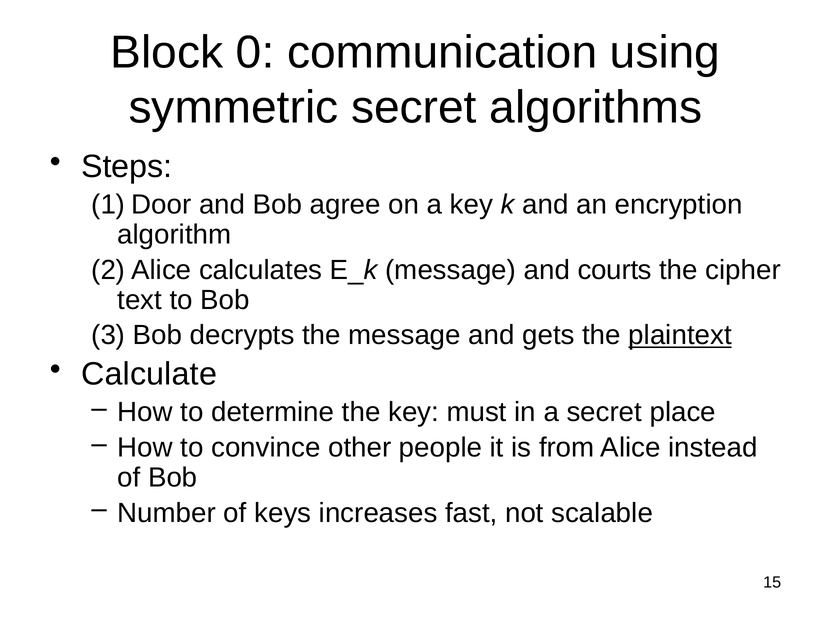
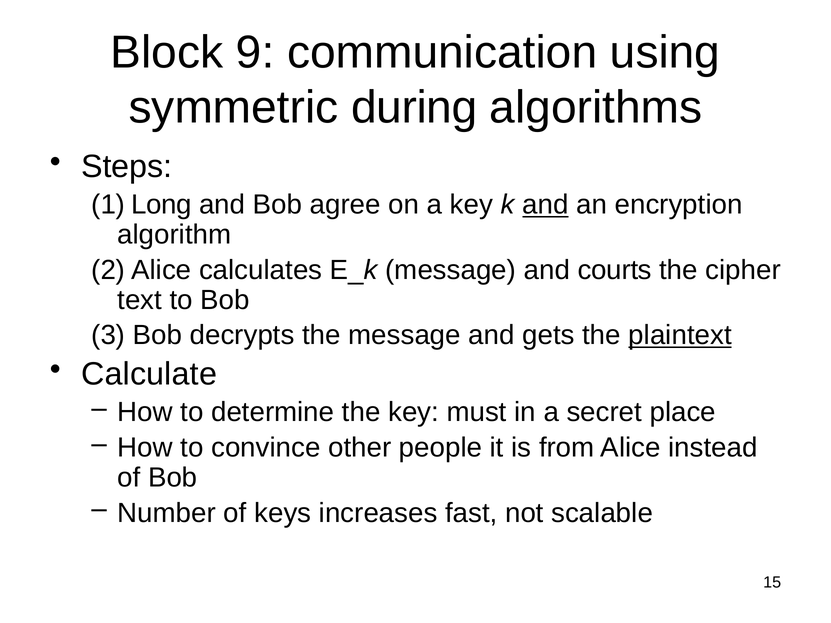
0: 0 -> 9
symmetric secret: secret -> during
Door: Door -> Long
and at (546, 205) underline: none -> present
